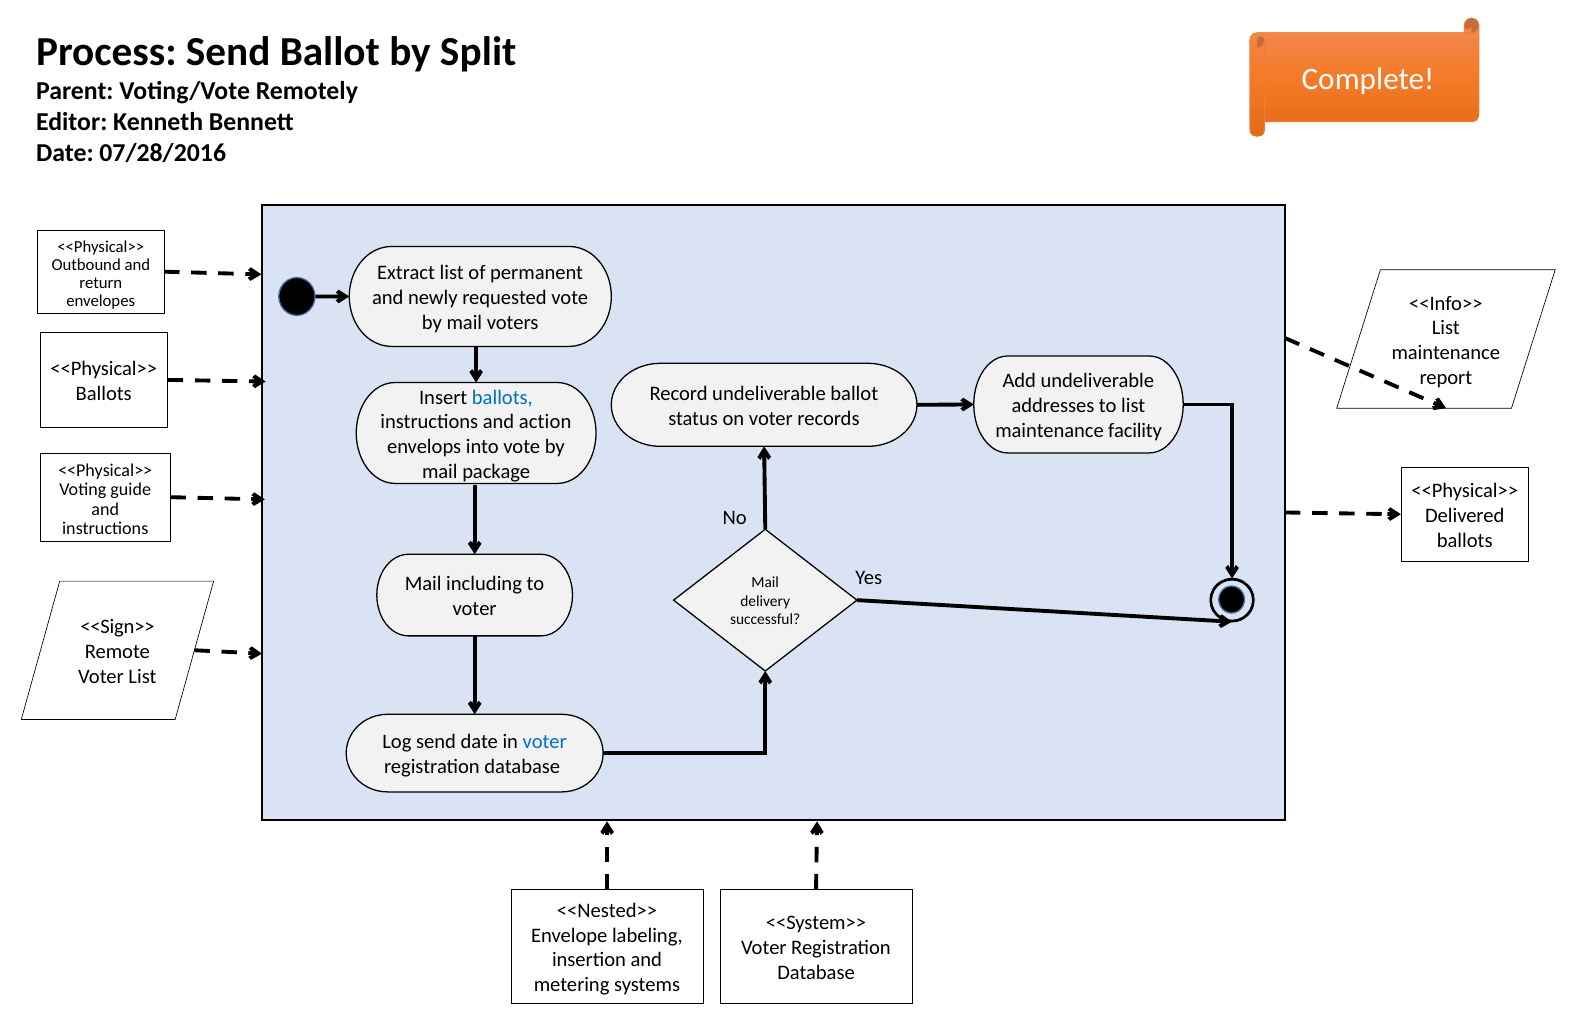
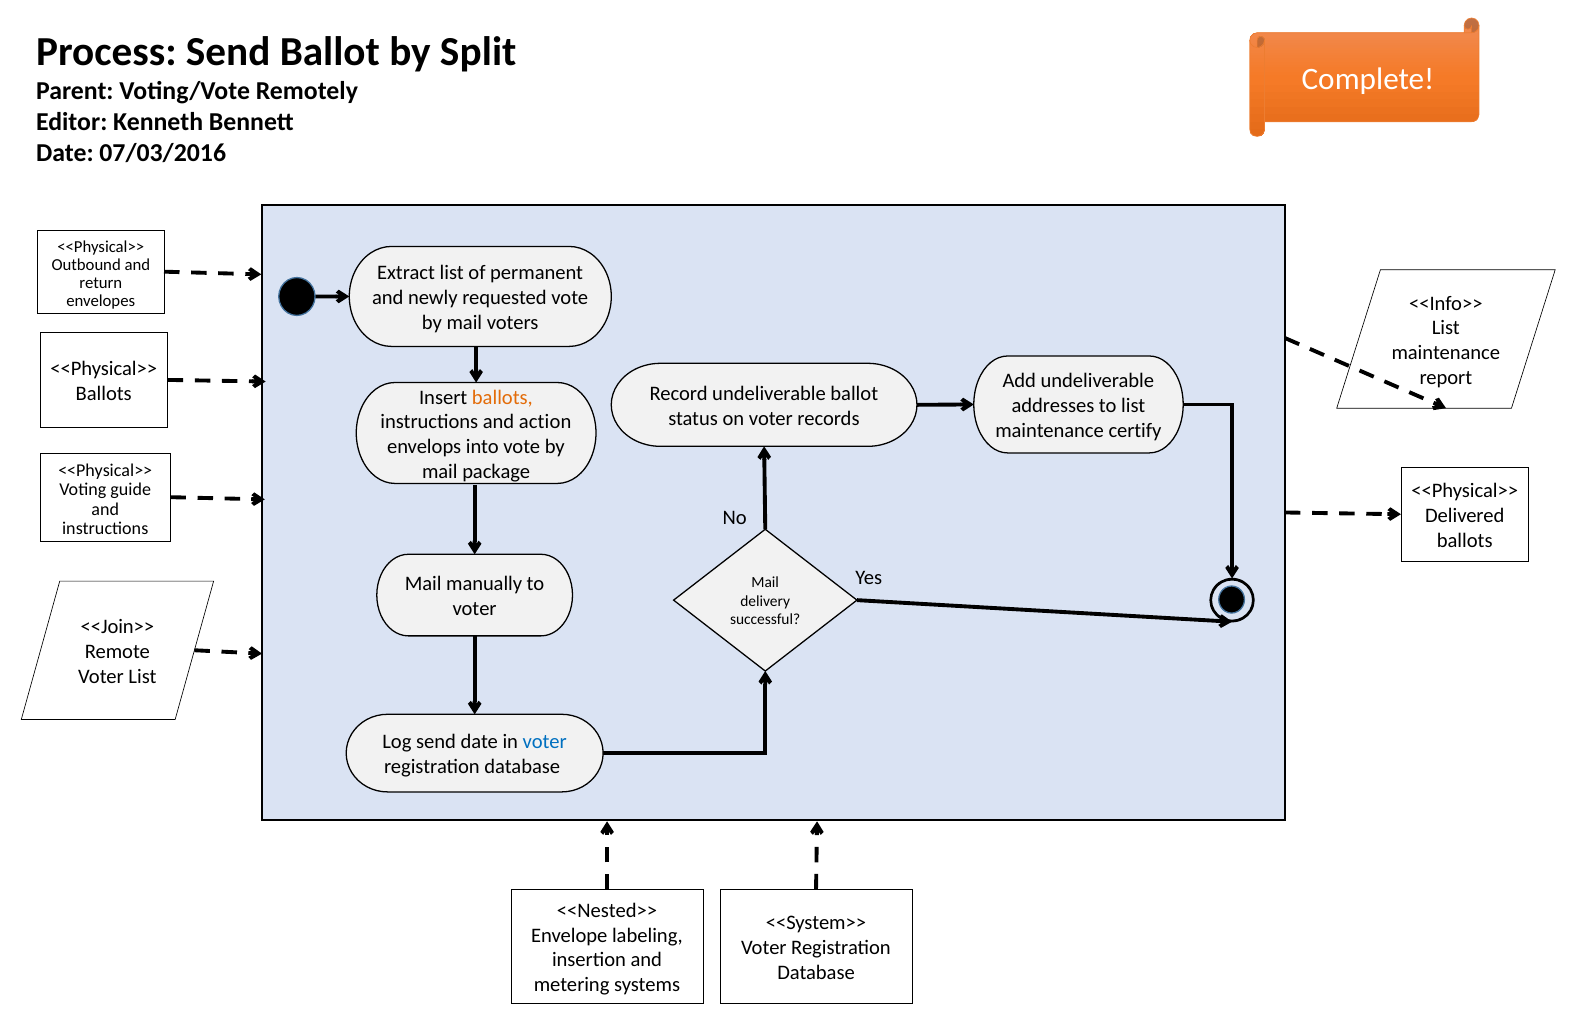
07/28/2016: 07/28/2016 -> 07/03/2016
ballots at (502, 397) colour: blue -> orange
facility: facility -> certify
including: including -> manually
<<Sign>>: <<Sign>> -> <<Join>>
